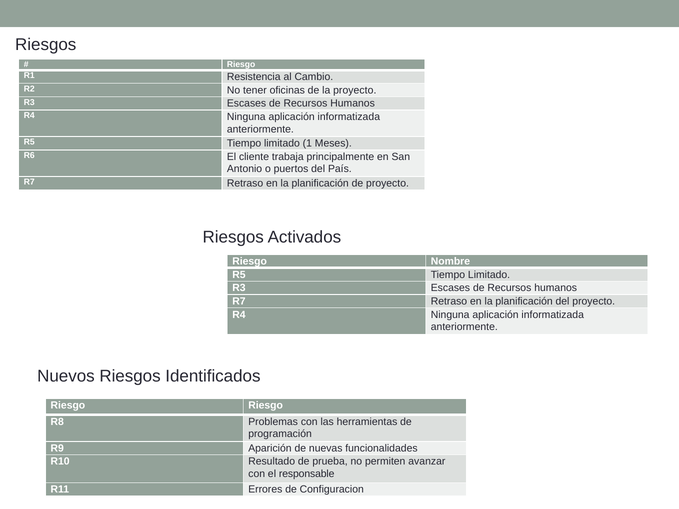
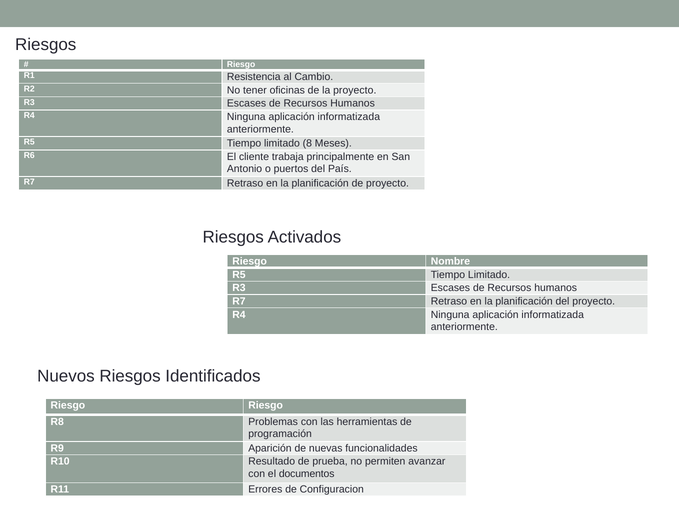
1: 1 -> 8
responsable: responsable -> documentos
